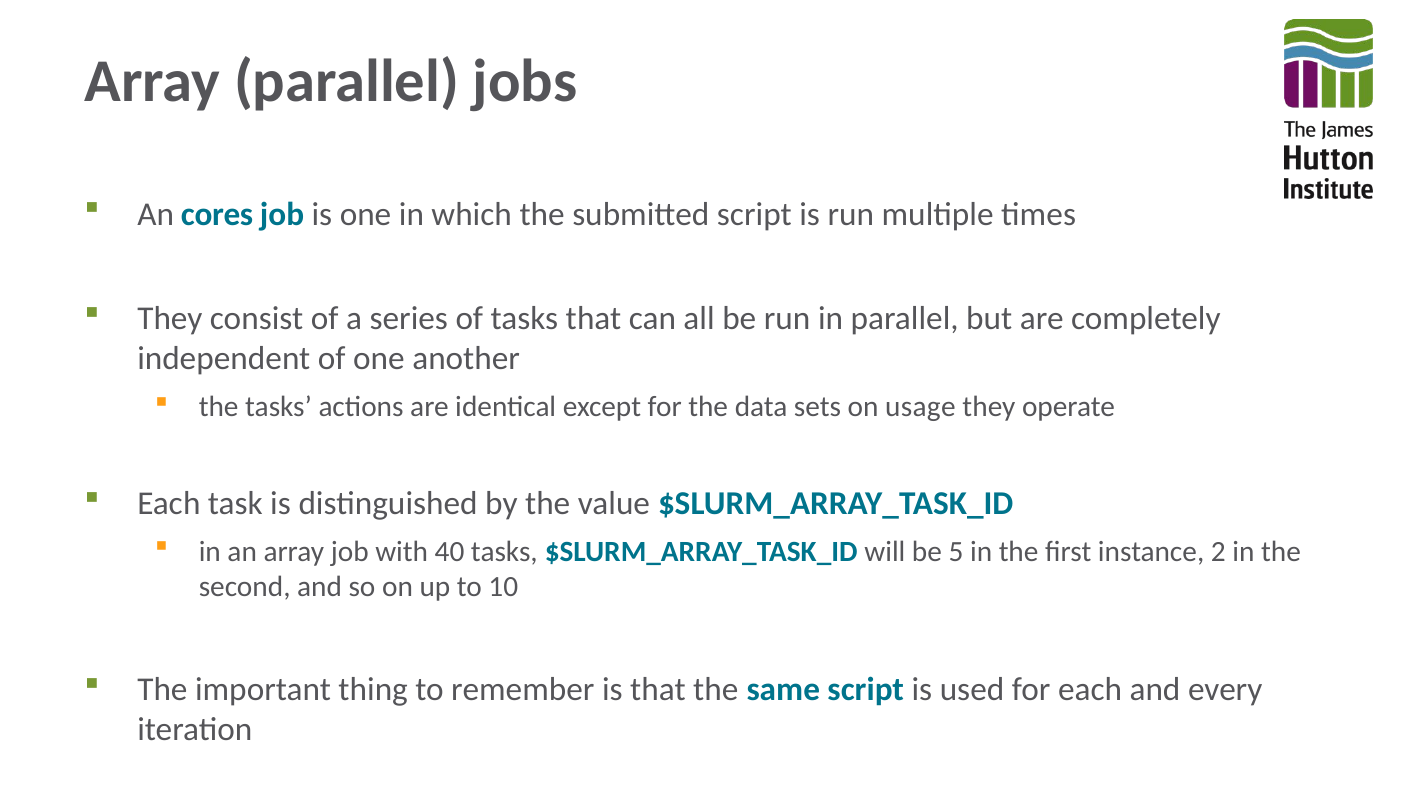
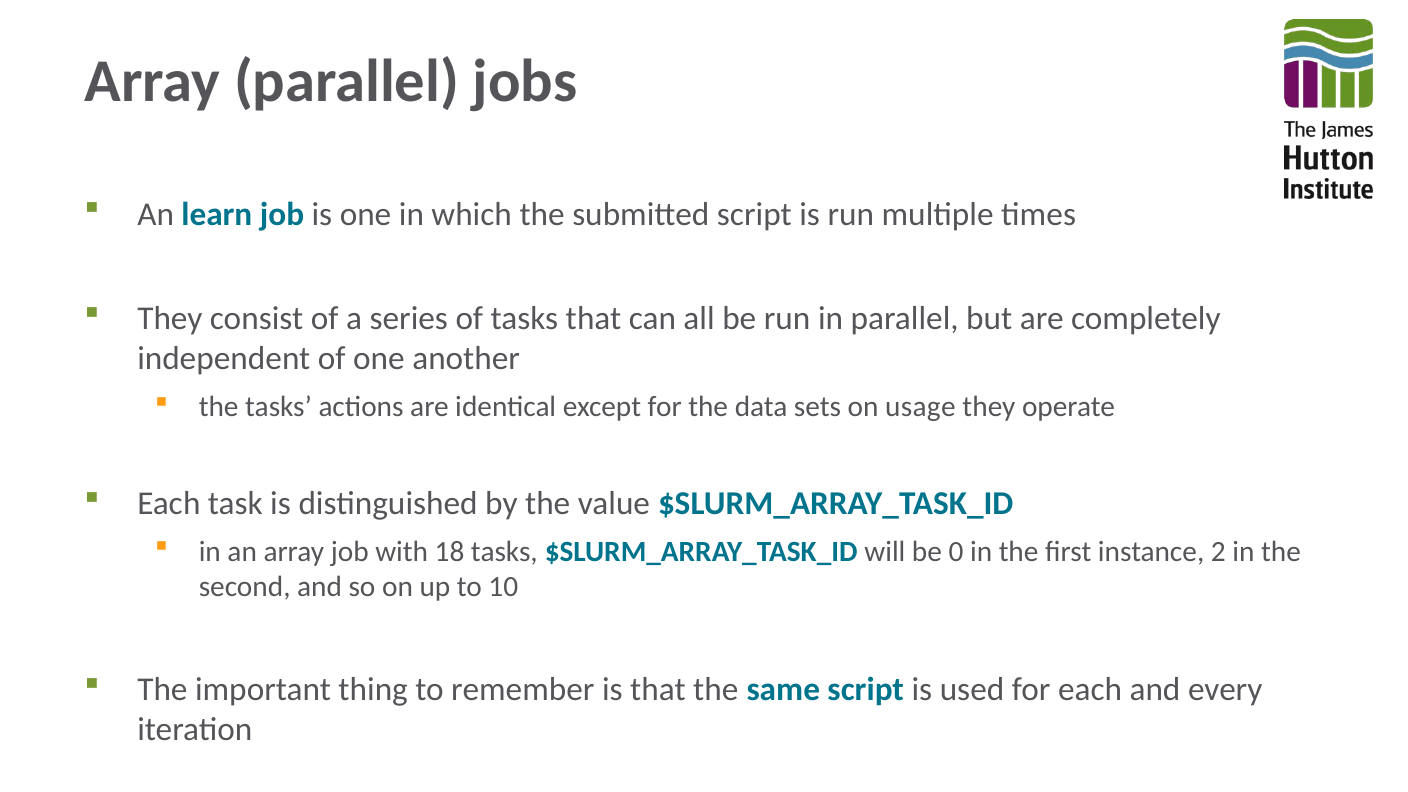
cores: cores -> learn
40: 40 -> 18
5: 5 -> 0
